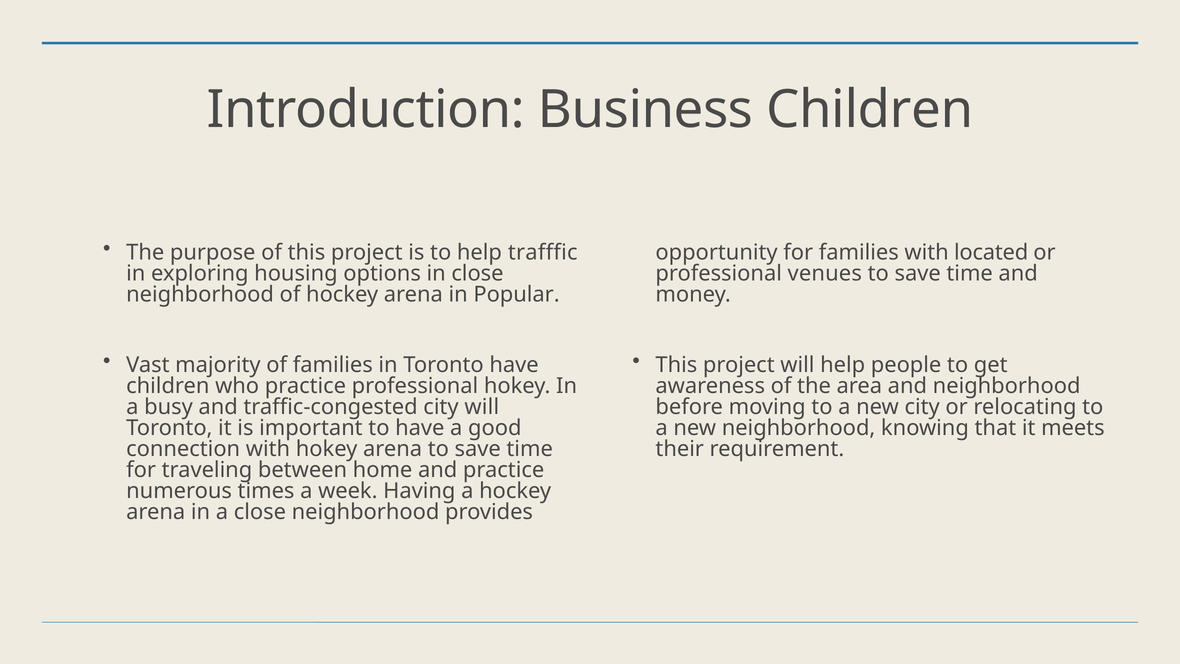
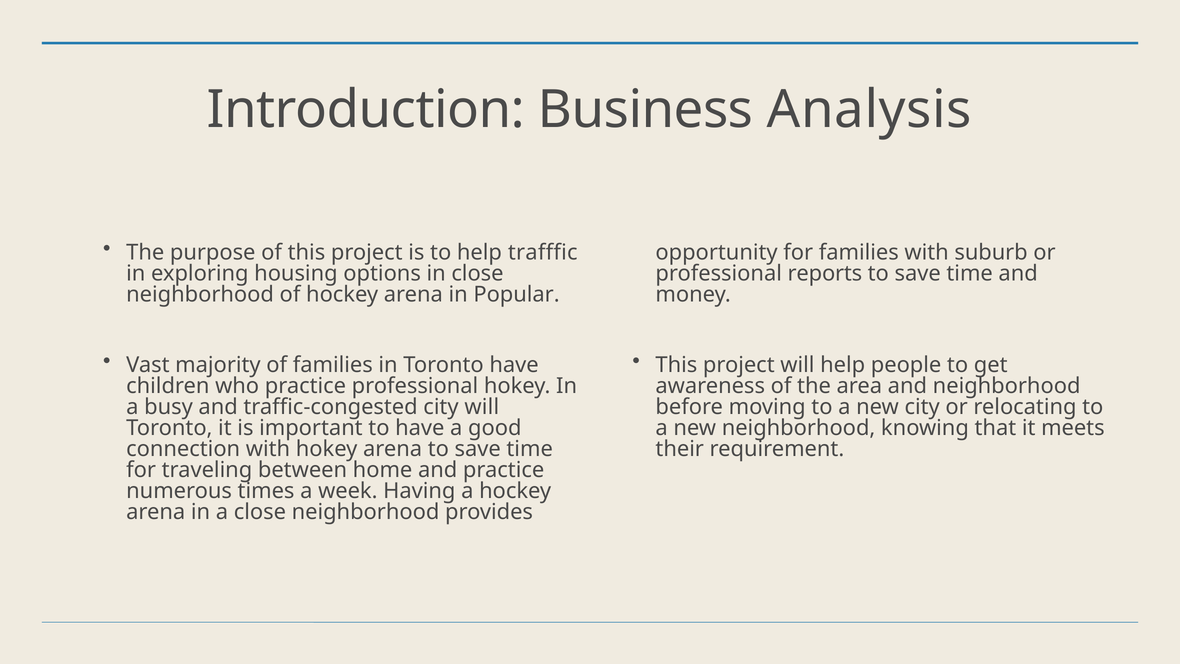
Business Children: Children -> Analysis
located: located -> suburb
venues: venues -> reports
